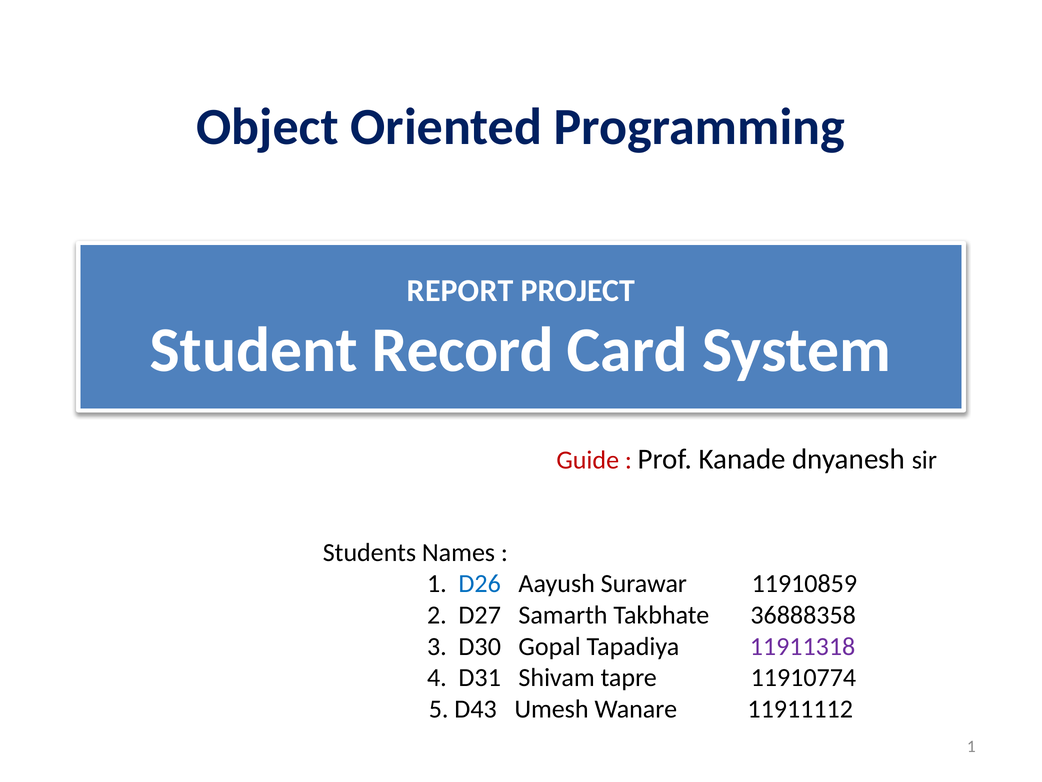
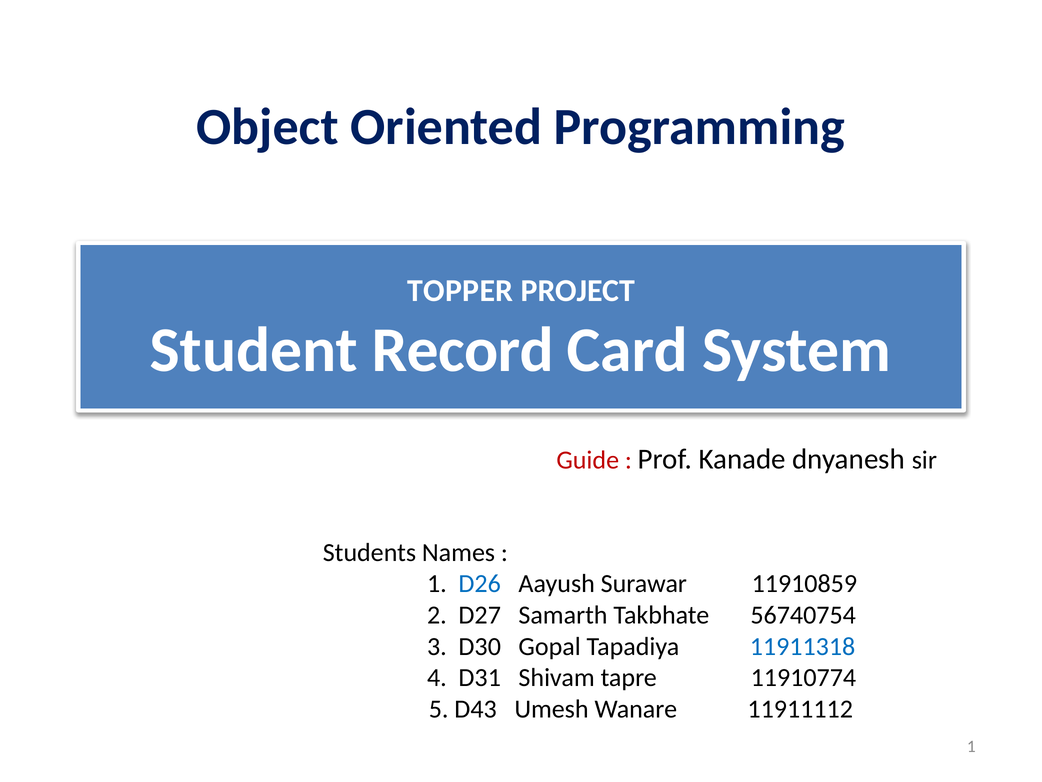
REPORT: REPORT -> TOPPER
36888358: 36888358 -> 56740754
11911318 colour: purple -> blue
